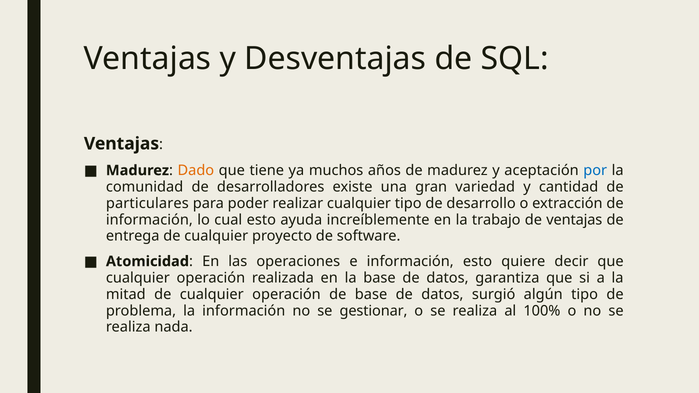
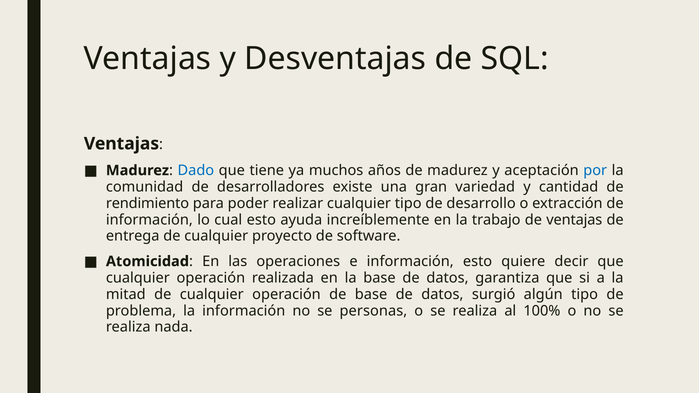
Dado colour: orange -> blue
particulares: particulares -> rendimiento
gestionar: gestionar -> personas
